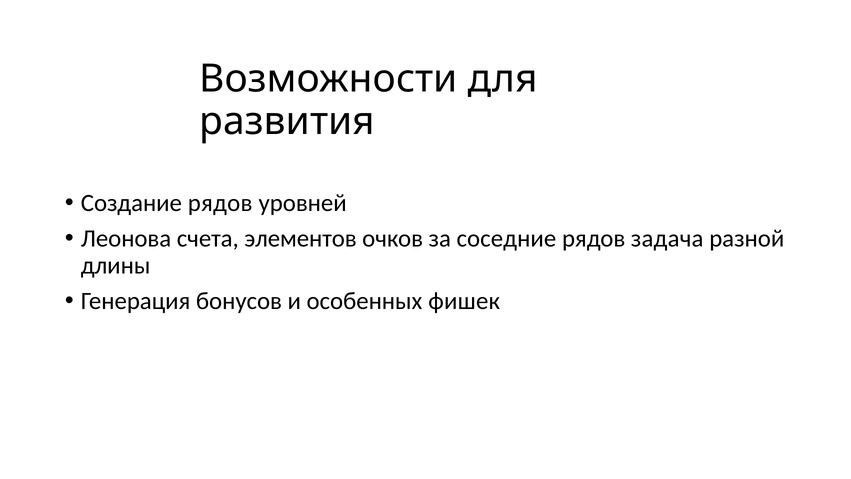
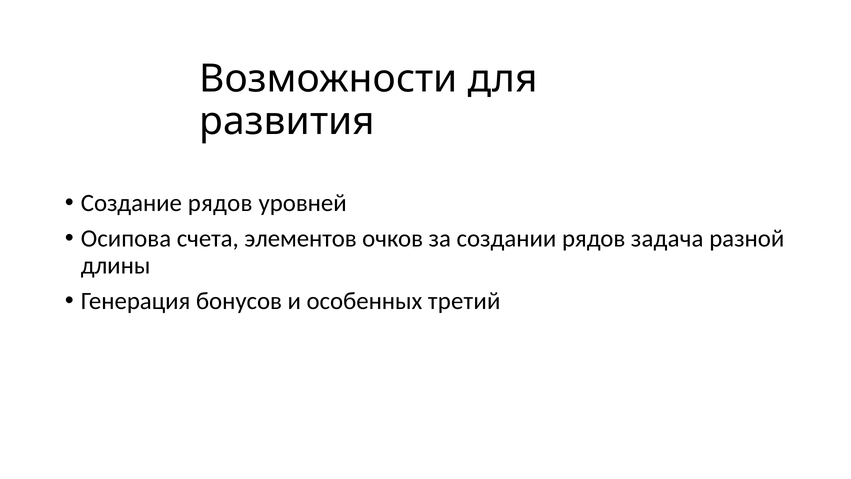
Леонова: Леонова -> Осипова
соседние: соседние -> создании
фишек: фишек -> третий
